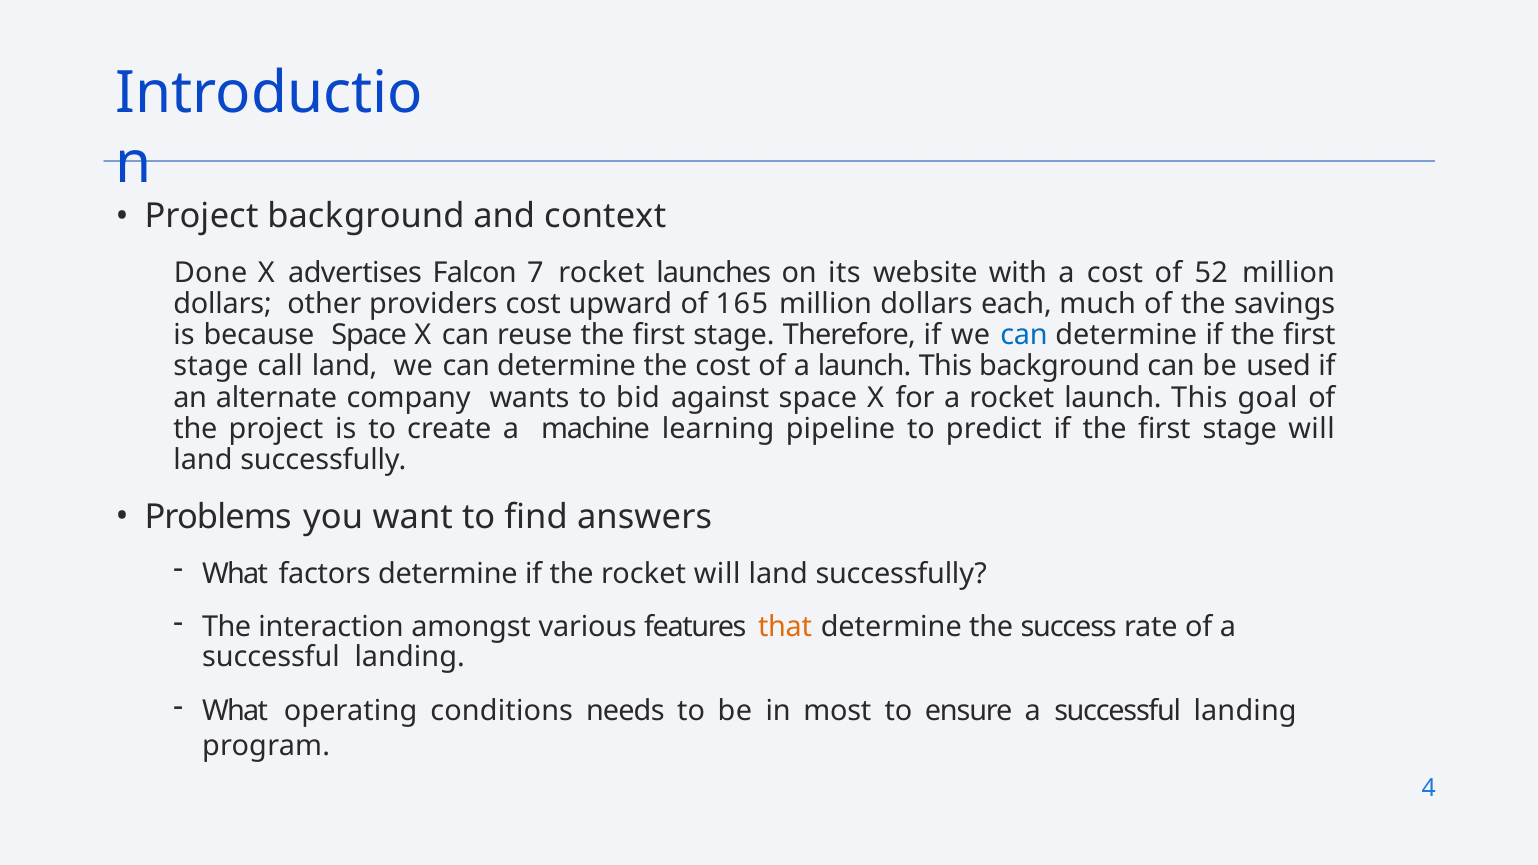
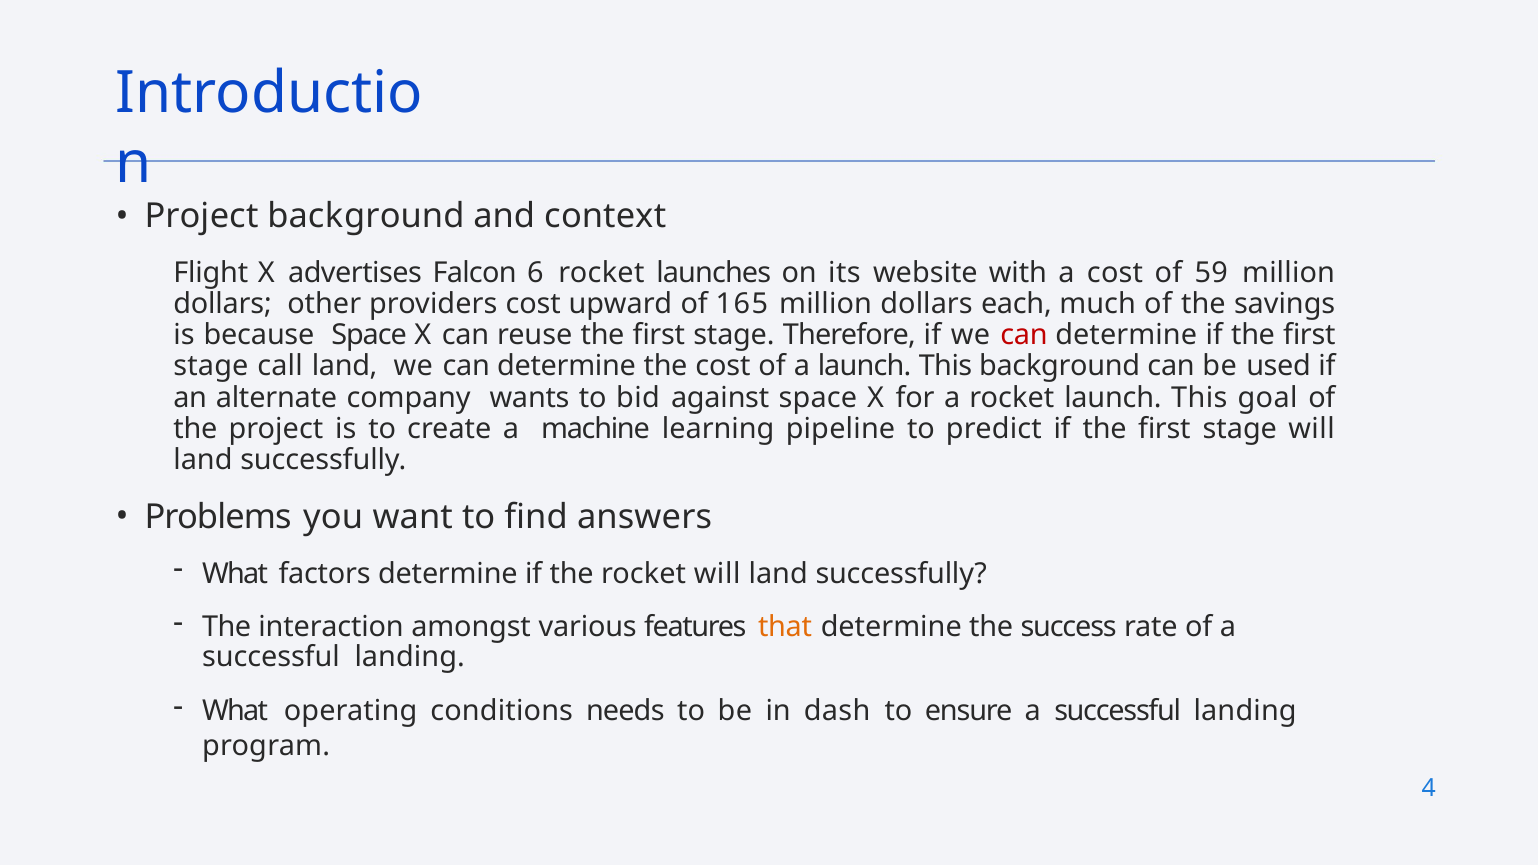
Done: Done -> Flight
7: 7 -> 6
52: 52 -> 59
can at (1024, 335) colour: blue -> red
most: most -> dash
